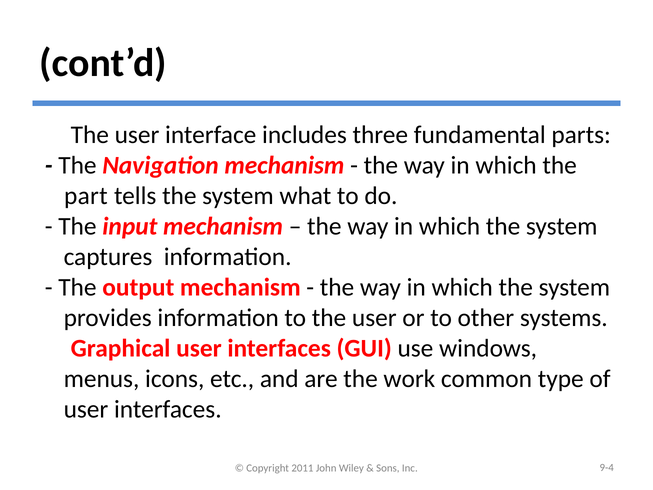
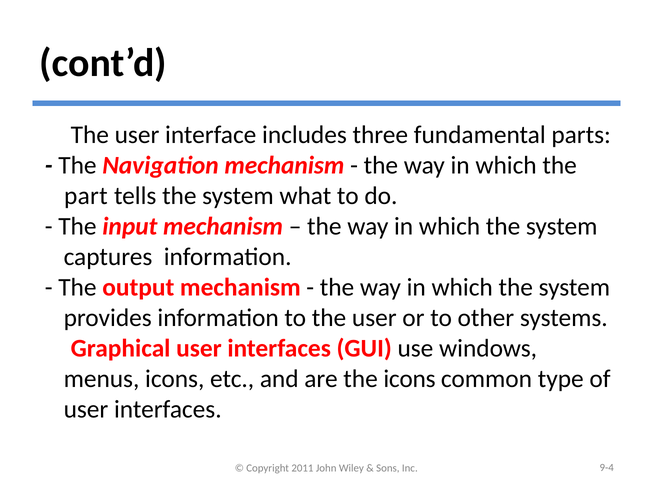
the work: work -> icons
